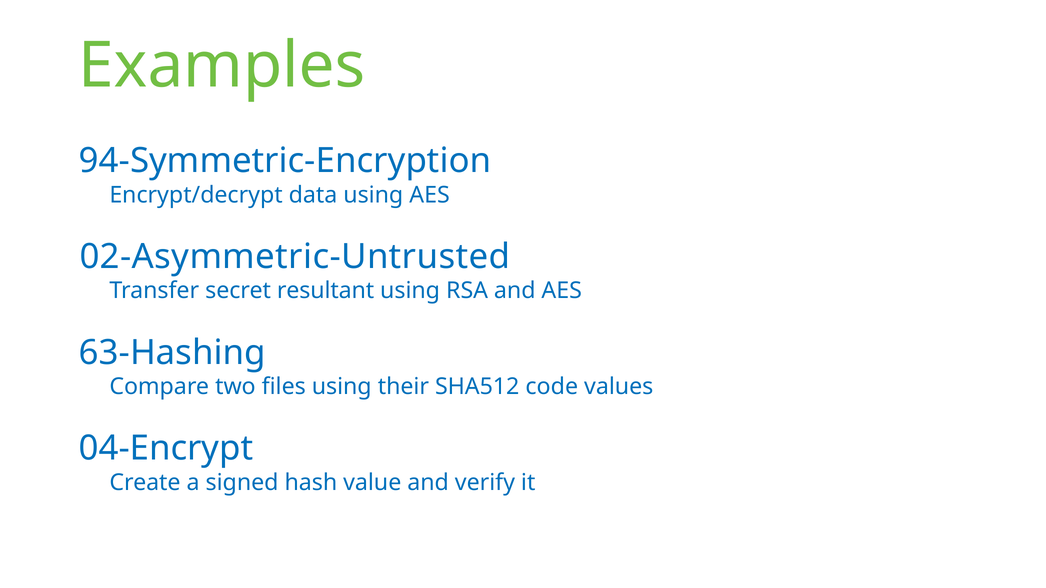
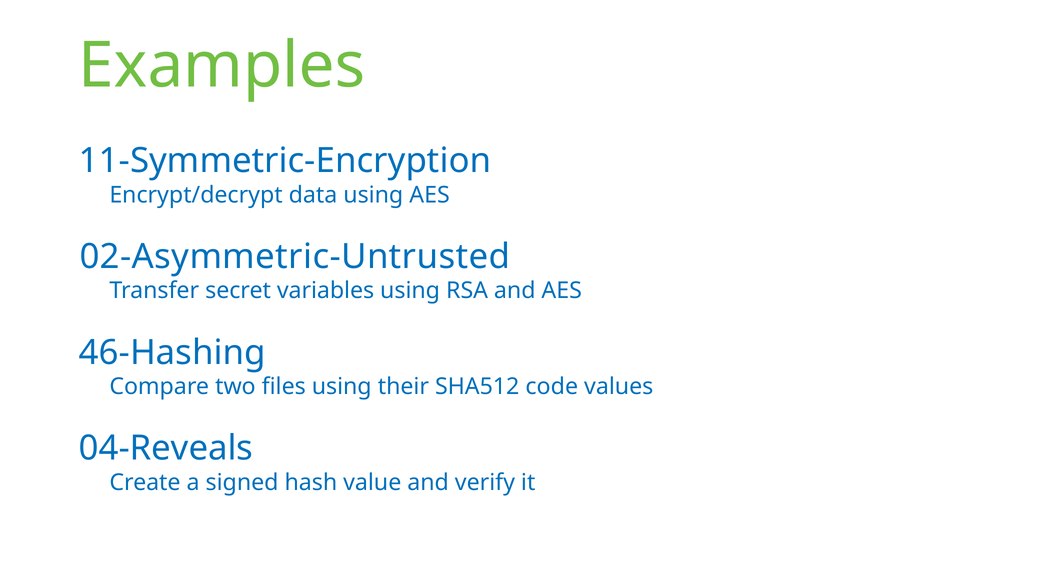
94-Symmetric-Encryption: 94-Symmetric-Encryption -> 11-Symmetric-Encryption
resultant: resultant -> variables
63-Hashing: 63-Hashing -> 46-Hashing
04-Encrypt: 04-Encrypt -> 04-Reveals
